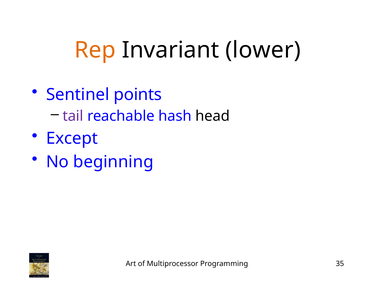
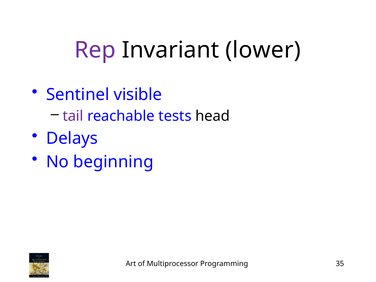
Rep colour: orange -> purple
points: points -> visible
hash: hash -> tests
Except: Except -> Delays
